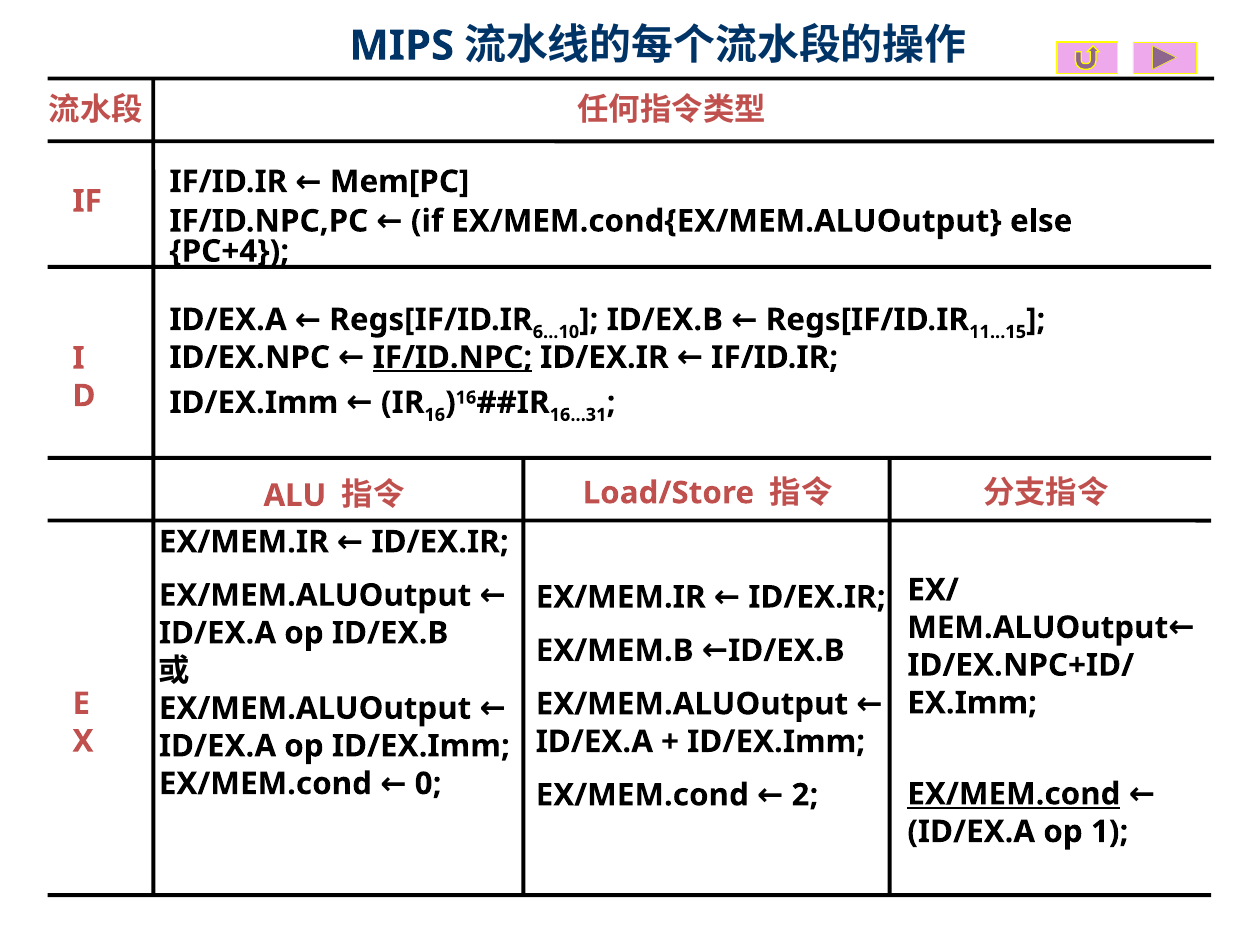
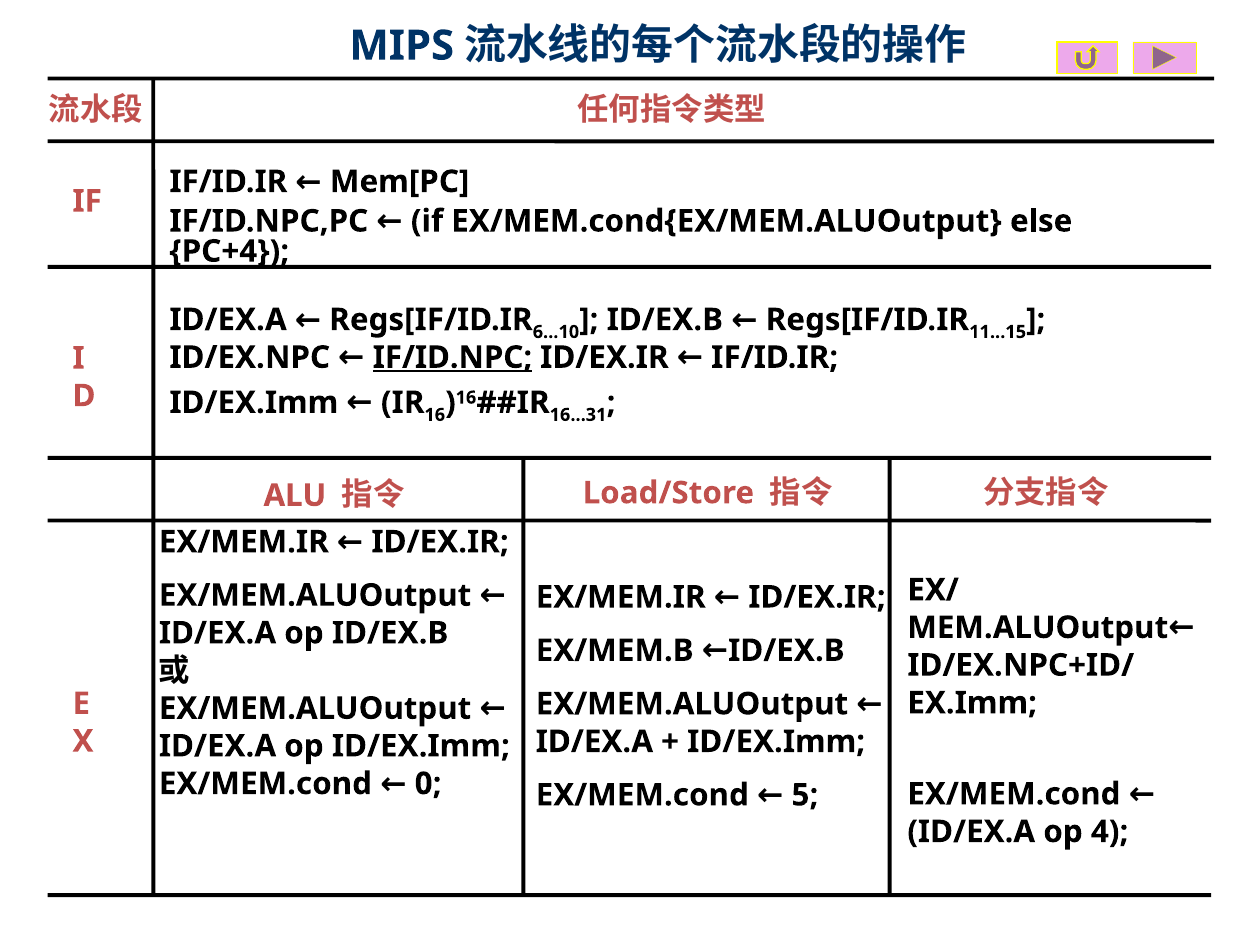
EX/MEM.cond at (1014, 794) underline: present -> none
2: 2 -> 5
1: 1 -> 4
